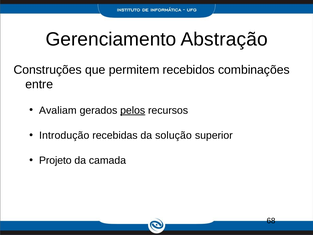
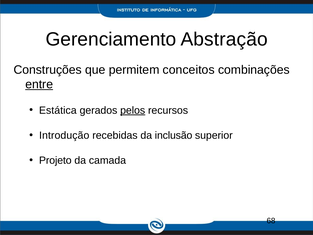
recebidos: recebidos -> conceitos
entre underline: none -> present
Avaliam: Avaliam -> Estática
solução: solução -> inclusão
